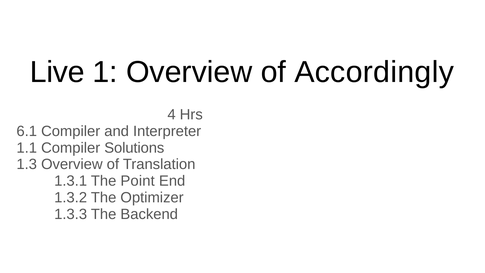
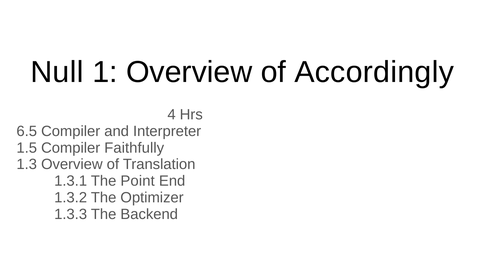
Live: Live -> Null
6.1: 6.1 -> 6.5
1.1: 1.1 -> 1.5
Solutions: Solutions -> Faithfully
